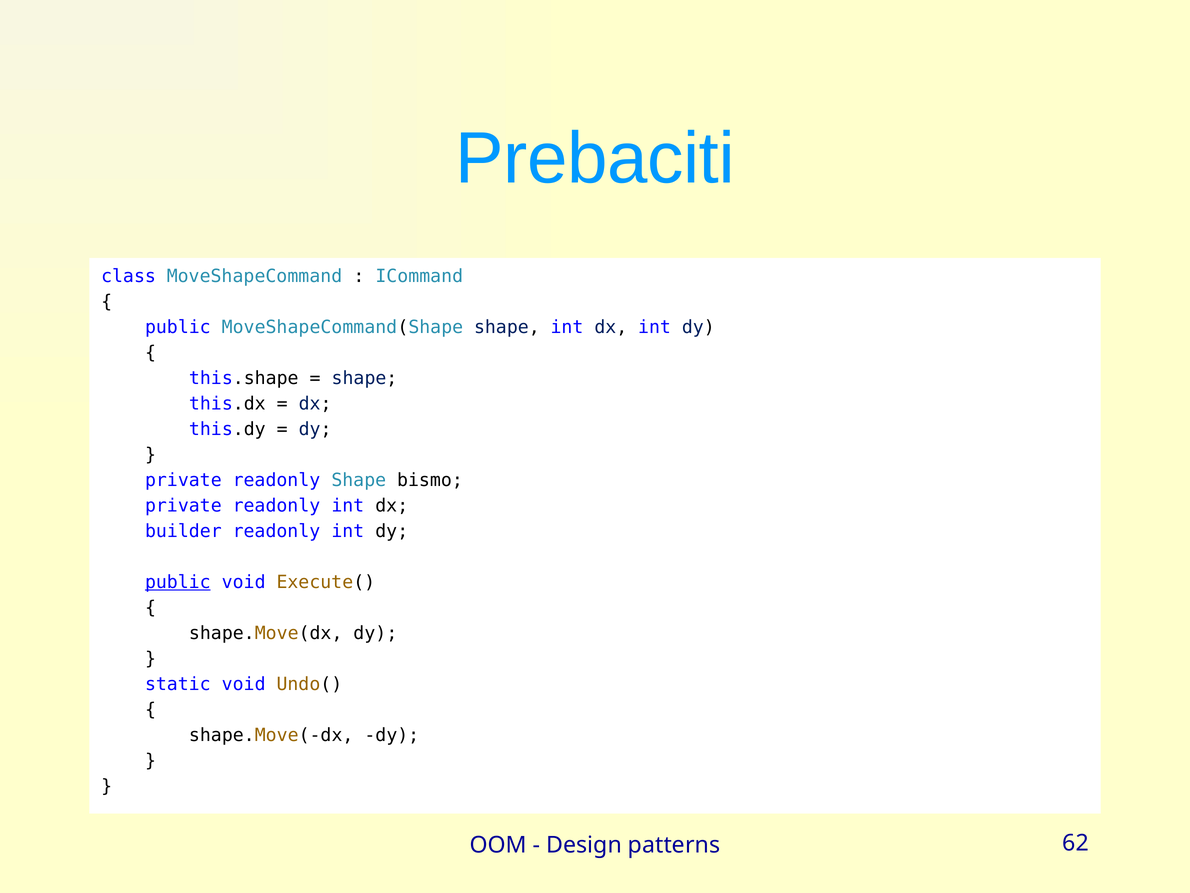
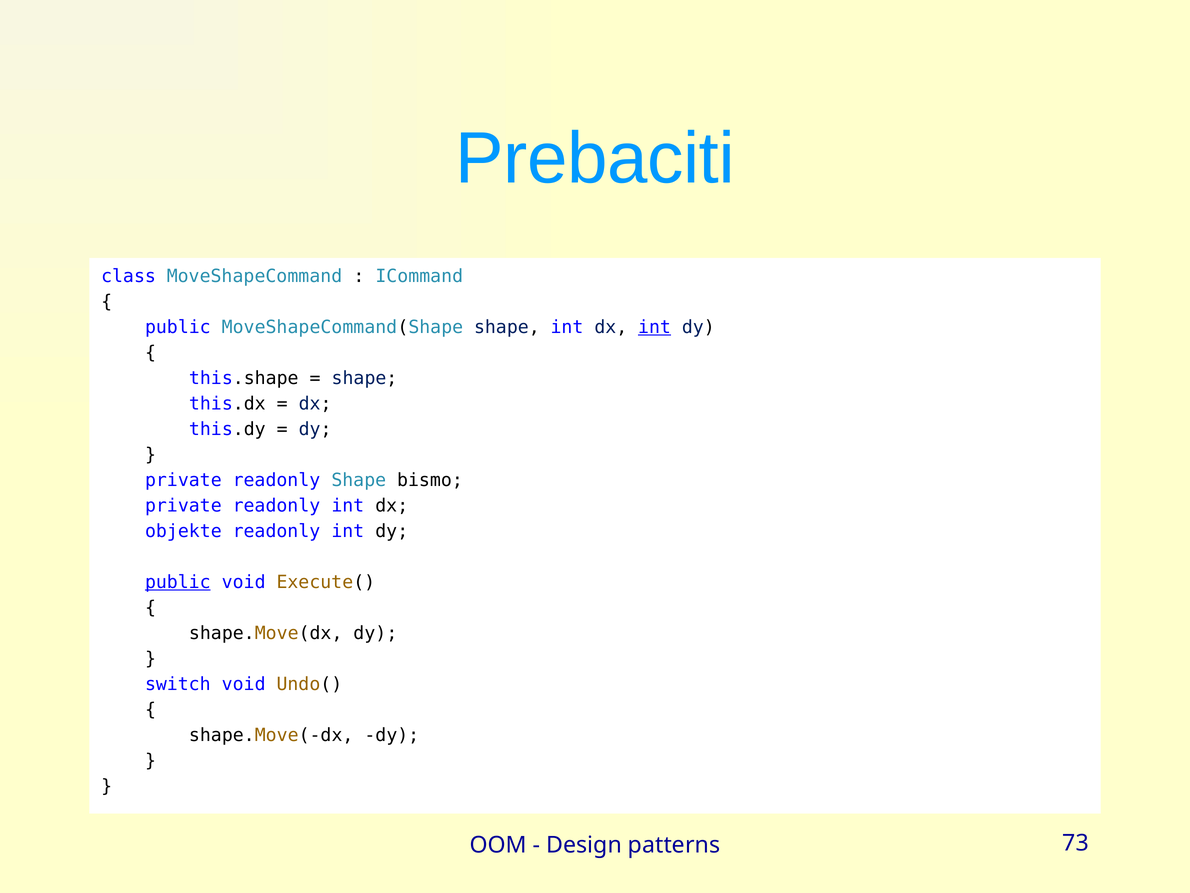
int at (654, 327) underline: none -> present
builder: builder -> objekte
static: static -> switch
62: 62 -> 73
